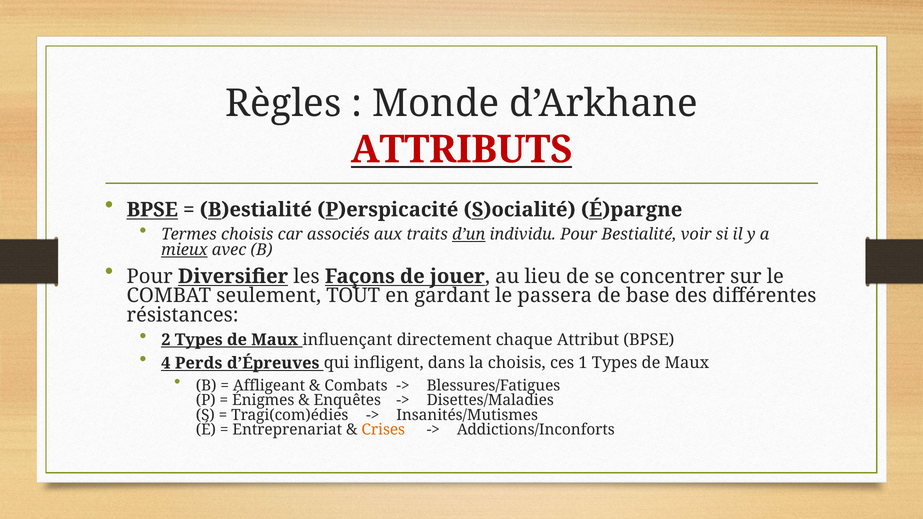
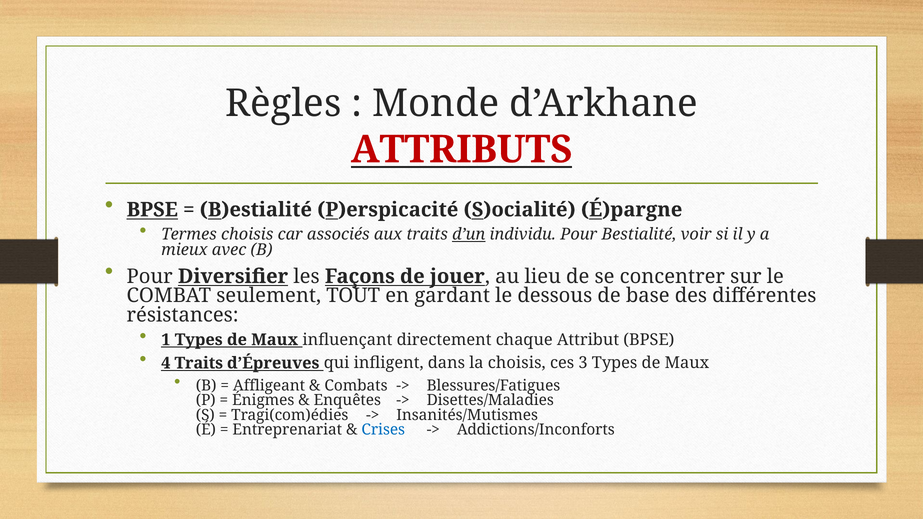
mieux underline: present -> none
passera: passera -> dessous
2: 2 -> 1
4 Perds: Perds -> Traits
1: 1 -> 3
Crises colour: orange -> blue
